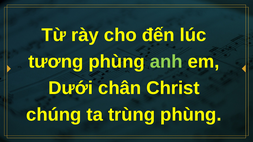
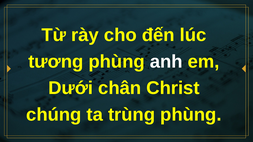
anh colour: light green -> white
